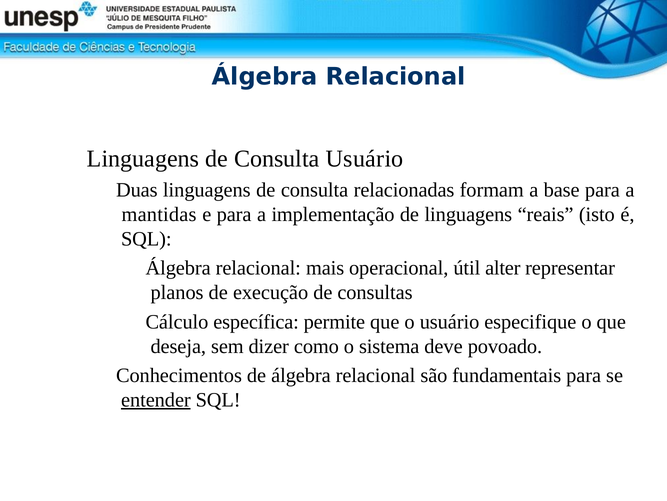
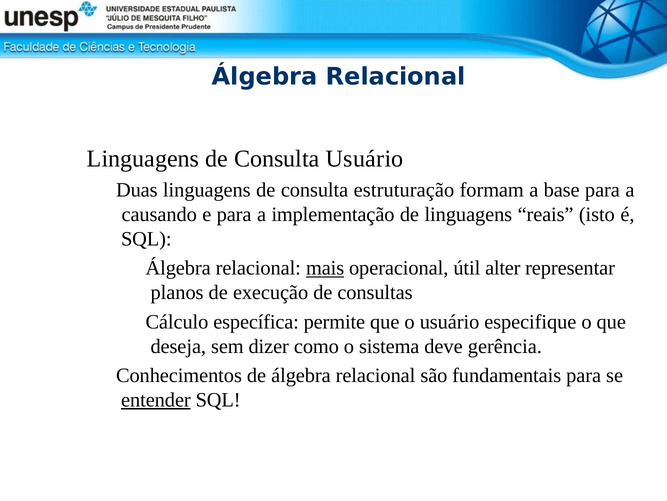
relacionadas: relacionadas -> estruturação
mantidas: mantidas -> causando
mais underline: none -> present
povoado: povoado -> gerência
